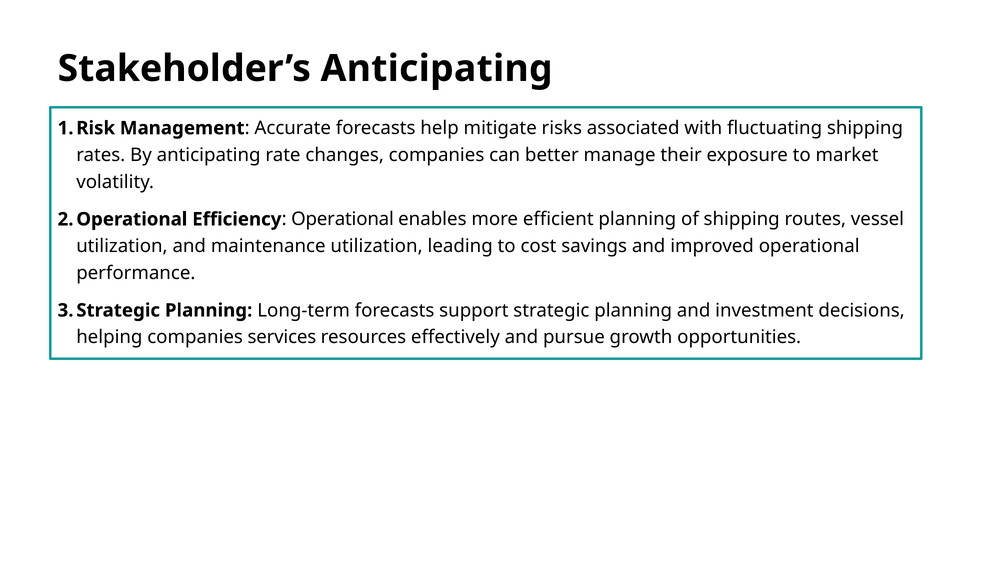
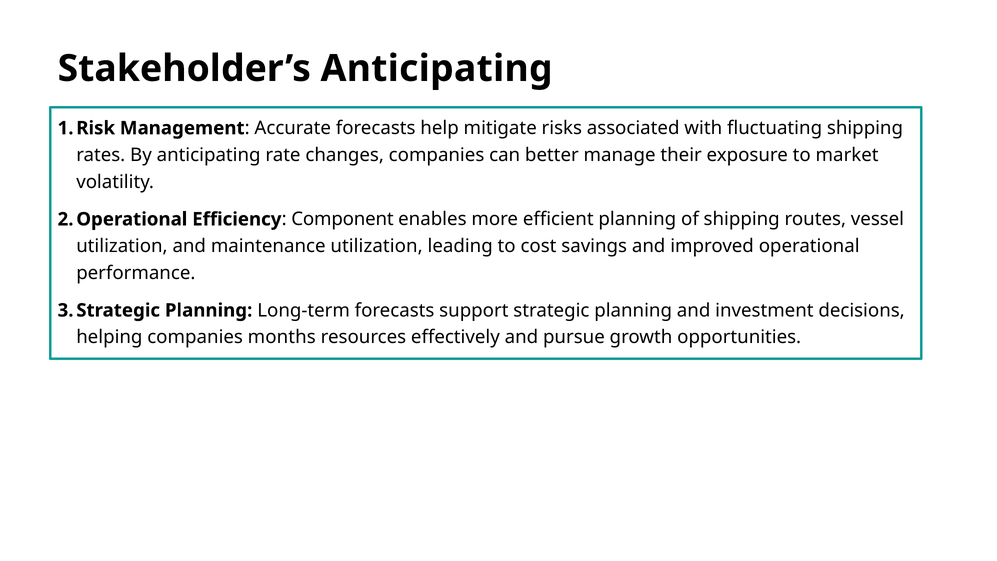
Operational at (343, 219): Operational -> Component
services: services -> months
